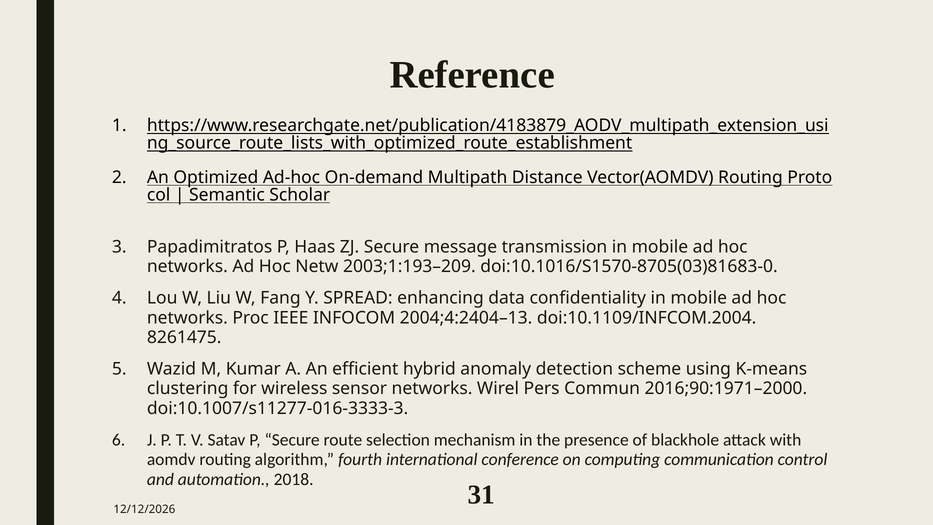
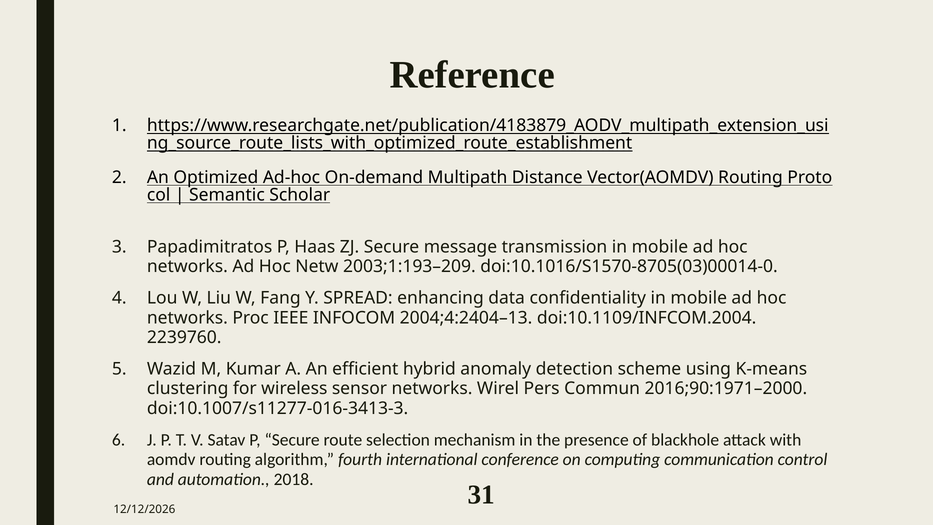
doi:10.1016/S1570-8705(03)81683-0: doi:10.1016/S1570-8705(03)81683-0 -> doi:10.1016/S1570-8705(03)00014-0
8261475: 8261475 -> 2239760
doi:10.1007/s11277-016-3333-3: doi:10.1007/s11277-016-3333-3 -> doi:10.1007/s11277-016-3413-3
